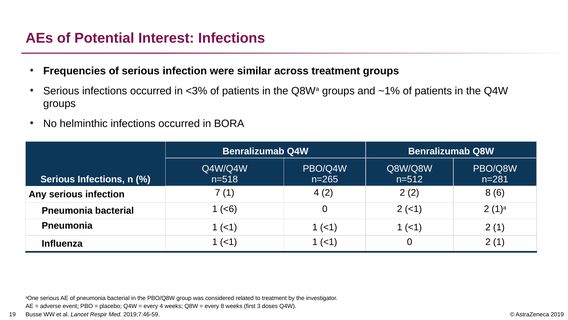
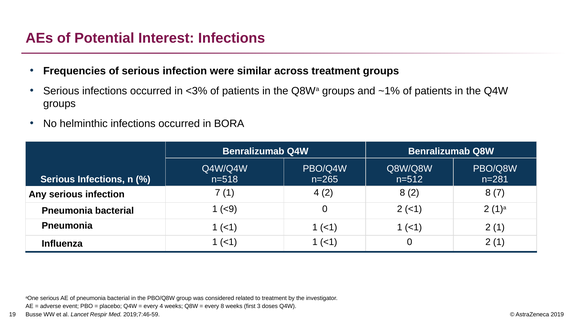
4 2 2: 2 -> 8
8 6: 6 -> 7
<6: <6 -> <9
